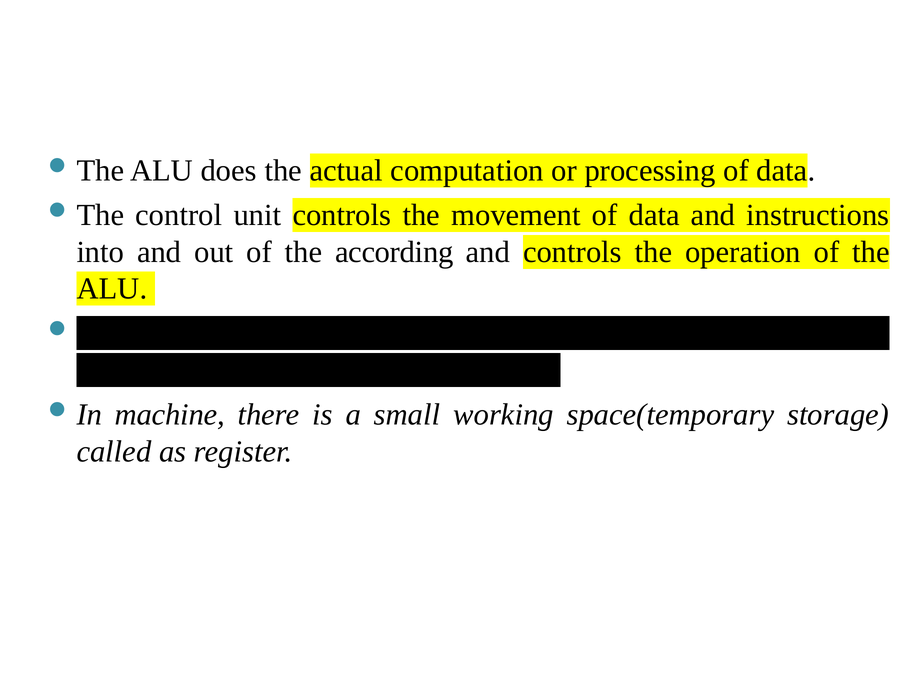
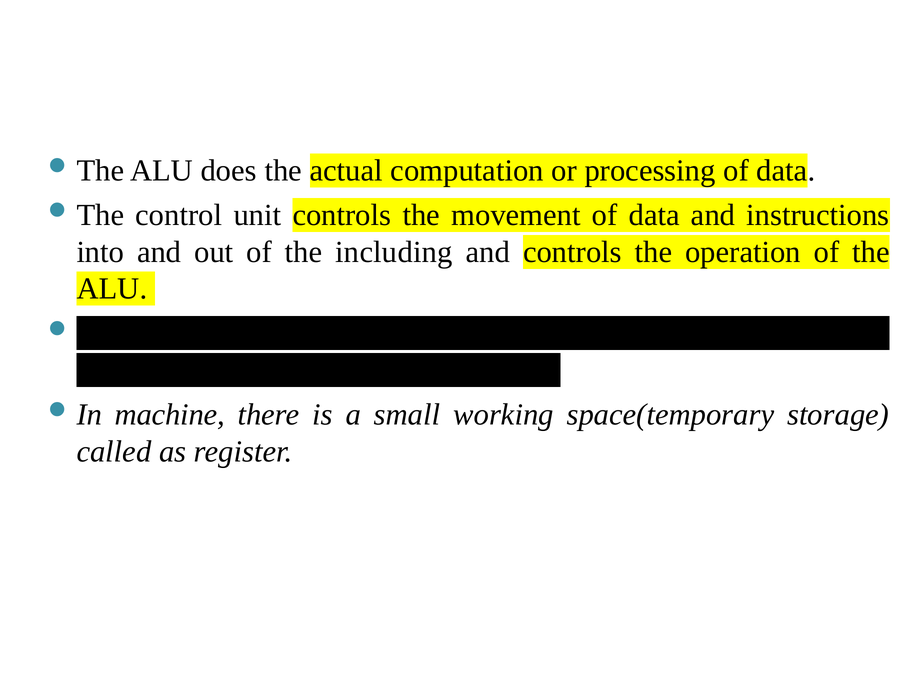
according: according -> including
